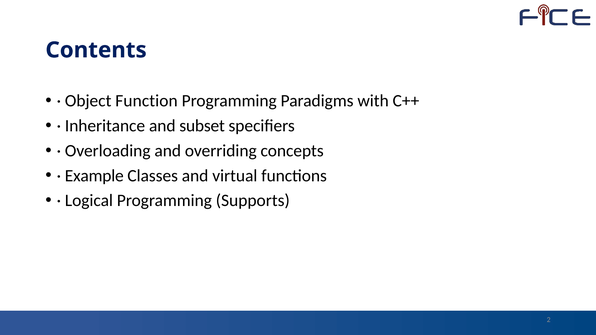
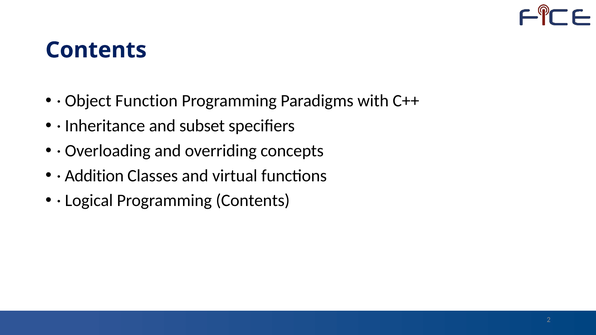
Example: Example -> Addition
Programming Supports: Supports -> Contents
